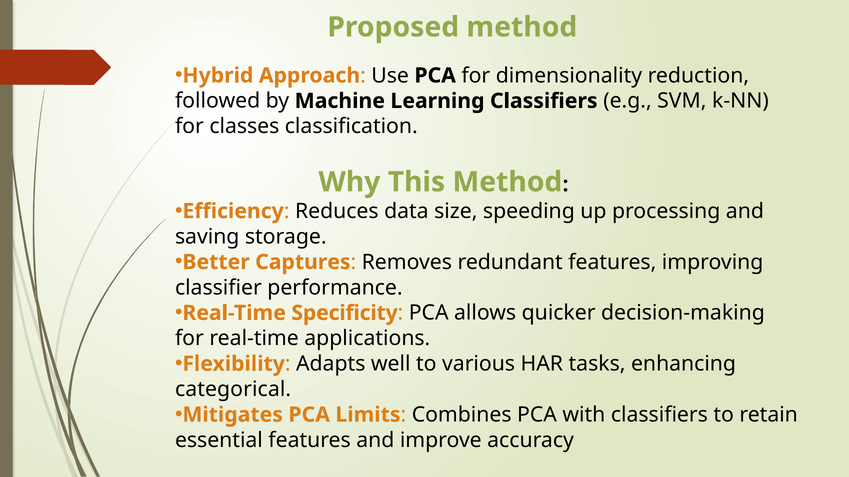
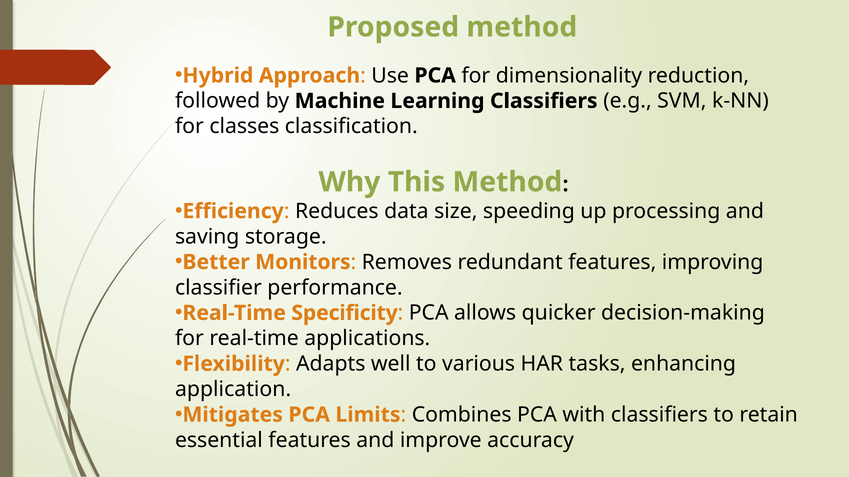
Captures: Captures -> Monitors
categorical: categorical -> application
